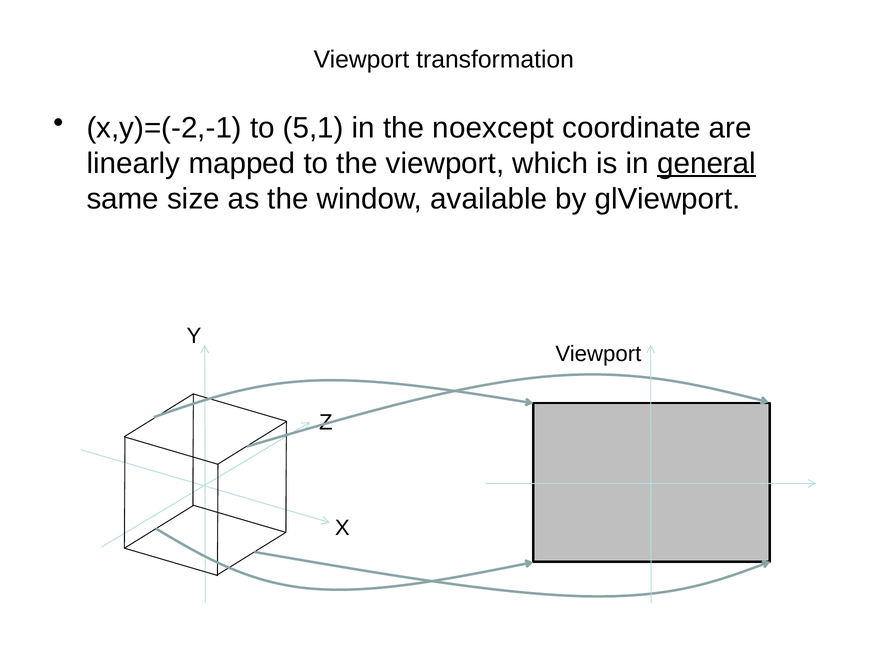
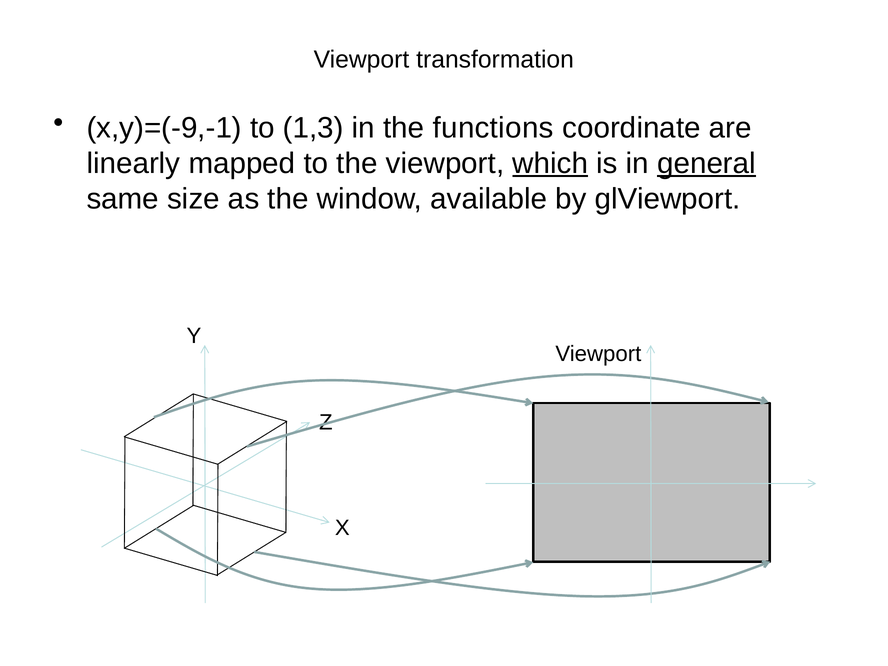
x,y)=(-2,-1: x,y)=(-2,-1 -> x,y)=(-9,-1
5,1: 5,1 -> 1,3
noexcept: noexcept -> functions
which underline: none -> present
